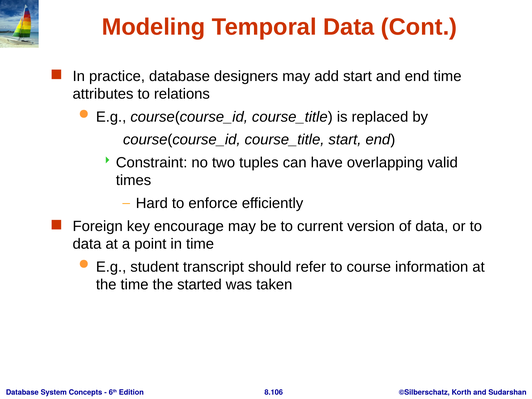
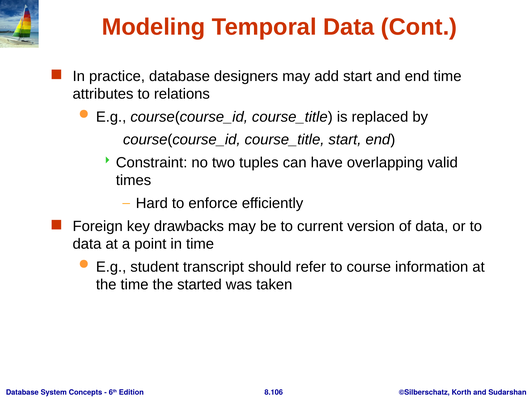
encourage: encourage -> drawbacks
